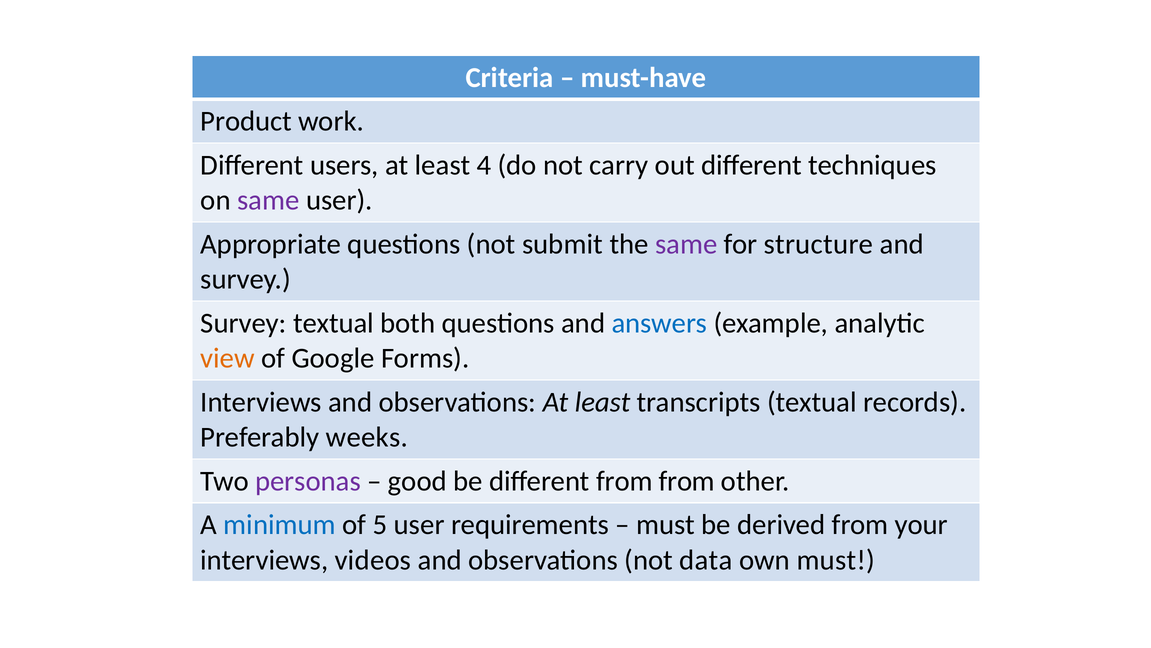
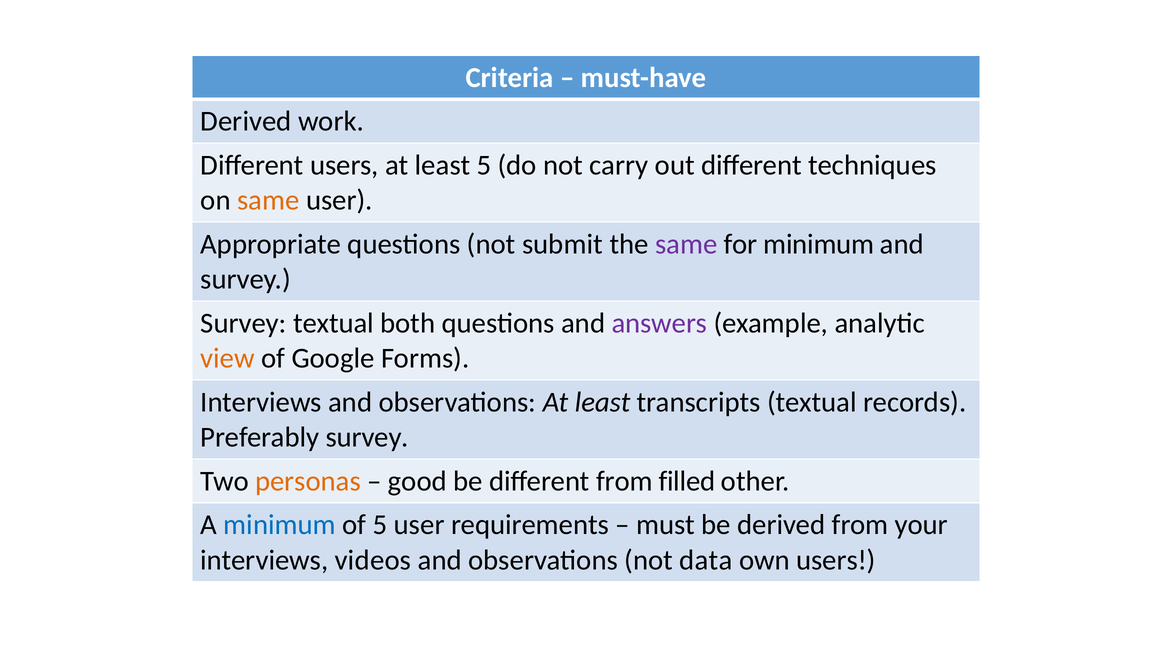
Product at (246, 121): Product -> Derived
least 4: 4 -> 5
same at (268, 200) colour: purple -> orange
for structure: structure -> minimum
answers colour: blue -> purple
Preferably weeks: weeks -> survey
personas colour: purple -> orange
from from: from -> filled
own must: must -> users
